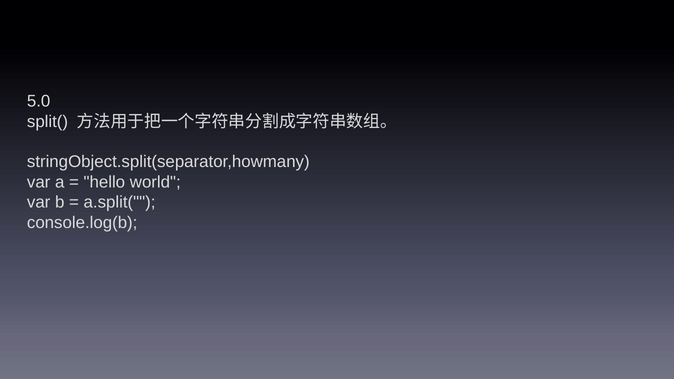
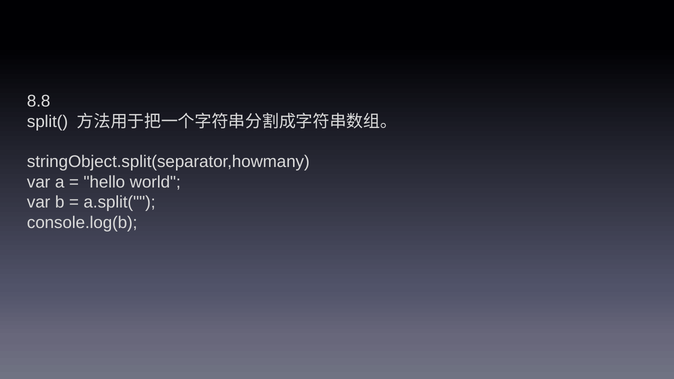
5.0: 5.0 -> 8.8
